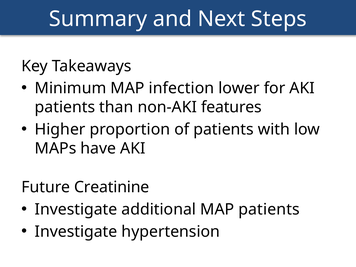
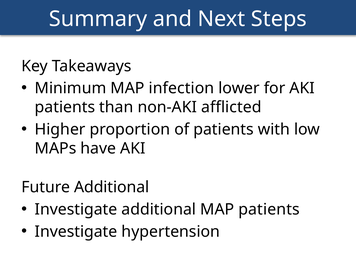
features: features -> afflicted
Future Creatinine: Creatinine -> Additional
